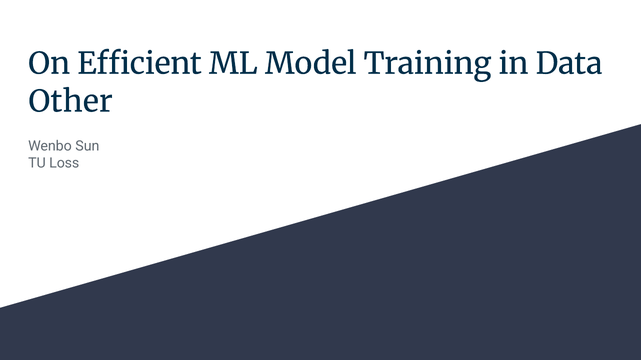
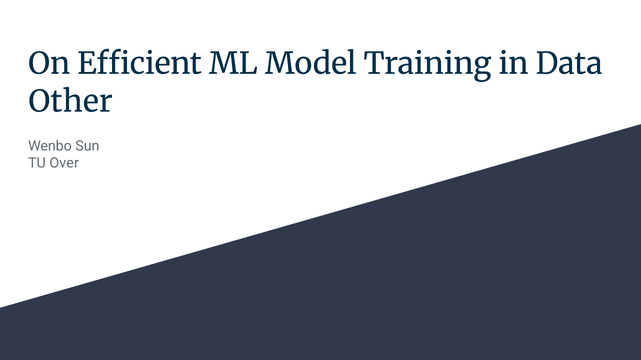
Loss: Loss -> Over
